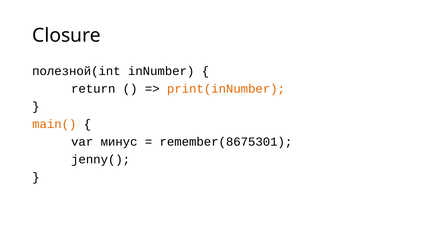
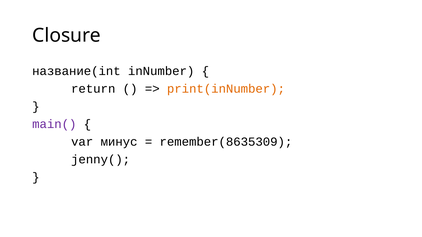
полезной(int: полезной(int -> название(int
main( colour: orange -> purple
remember(8675301: remember(8675301 -> remember(8635309
